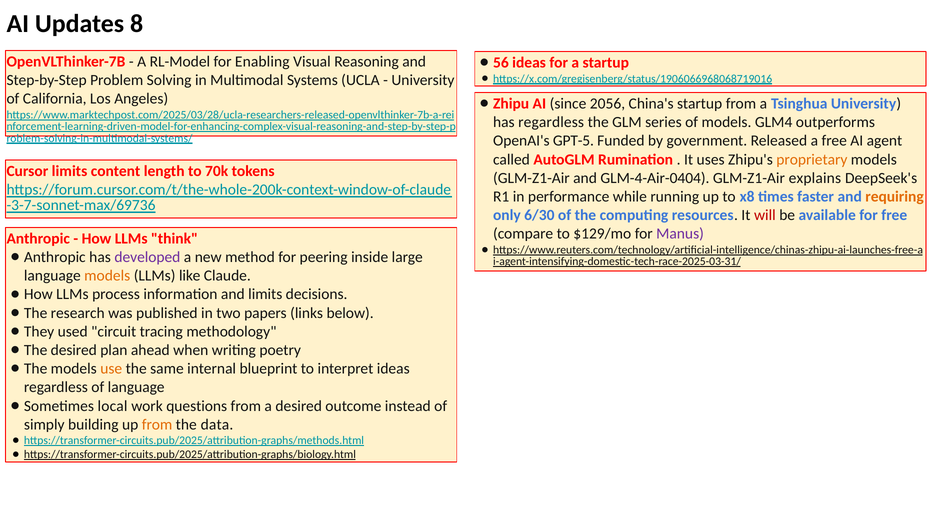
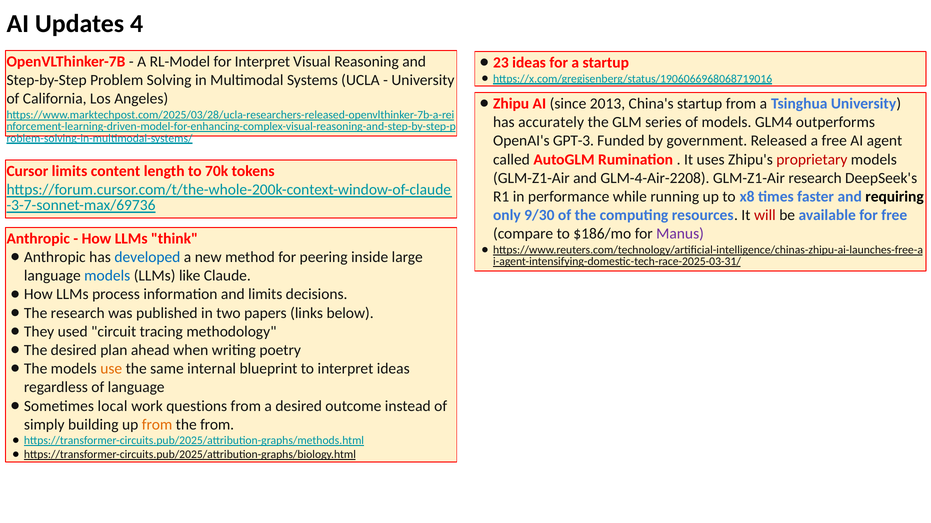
8: 8 -> 4
for Enabling: Enabling -> Interpret
56: 56 -> 23
2056: 2056 -> 2013
has regardless: regardless -> accurately
GPT-5: GPT-5 -> GPT-3
proprietary colour: orange -> red
GLM-4-Air-0404: GLM-4-Air-0404 -> GLM-4-Air-2208
GLM-Z1-Air explains: explains -> research
requiring colour: orange -> black
6/30: 6/30 -> 9/30
$129/mo: $129/mo -> $186/mo
developed colour: purple -> blue
models at (107, 276) colour: orange -> blue
the data: data -> from
